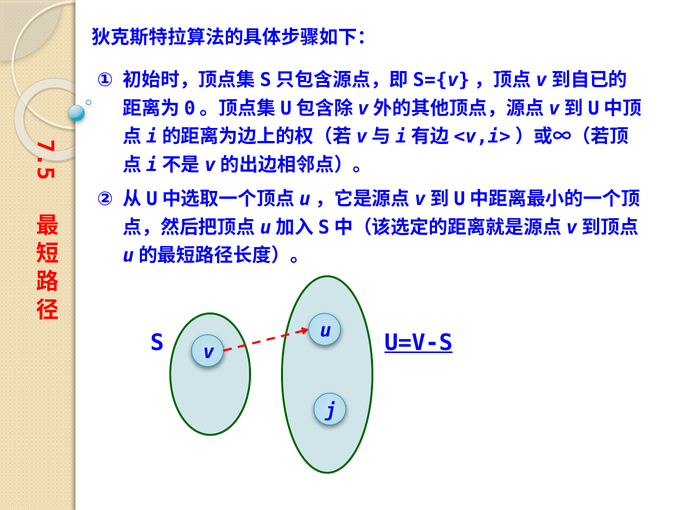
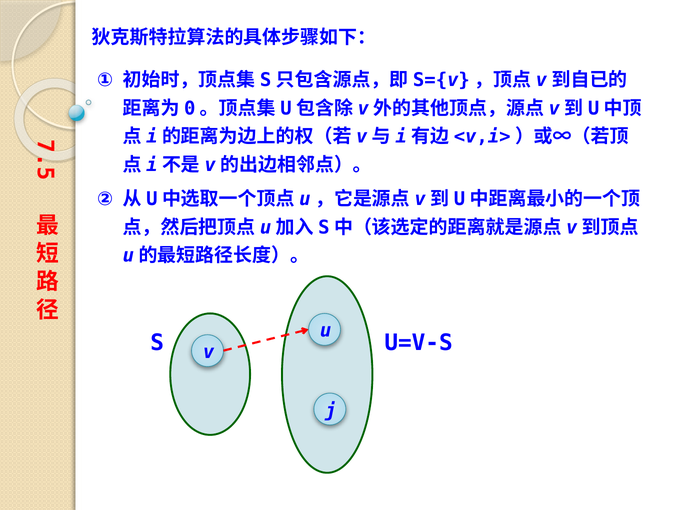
U=V-S underline: present -> none
